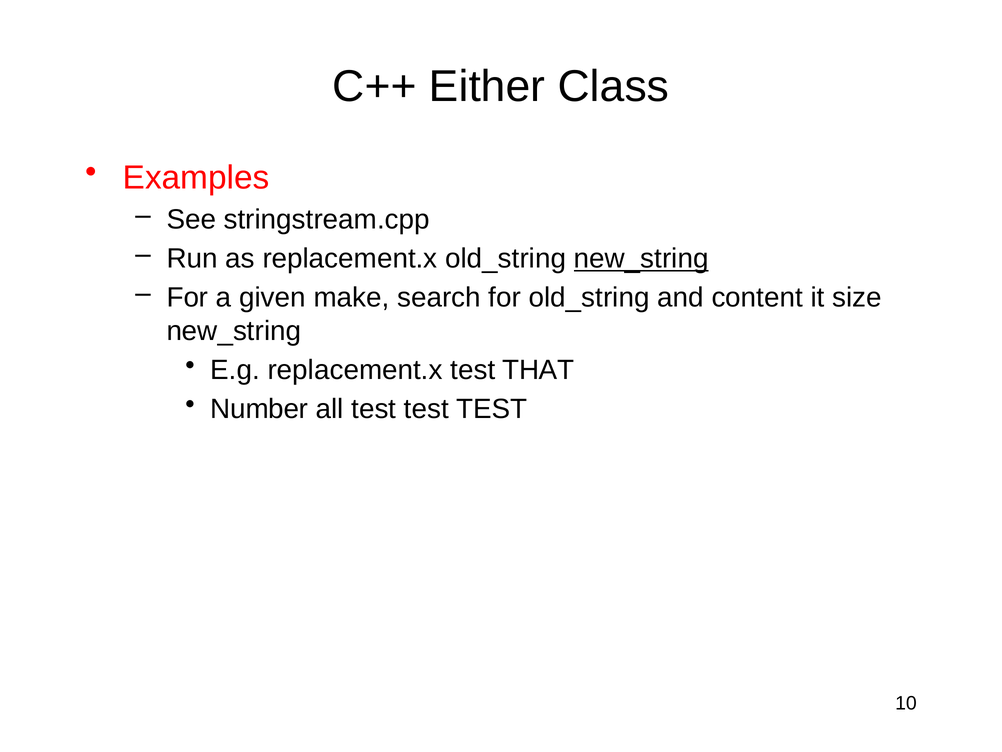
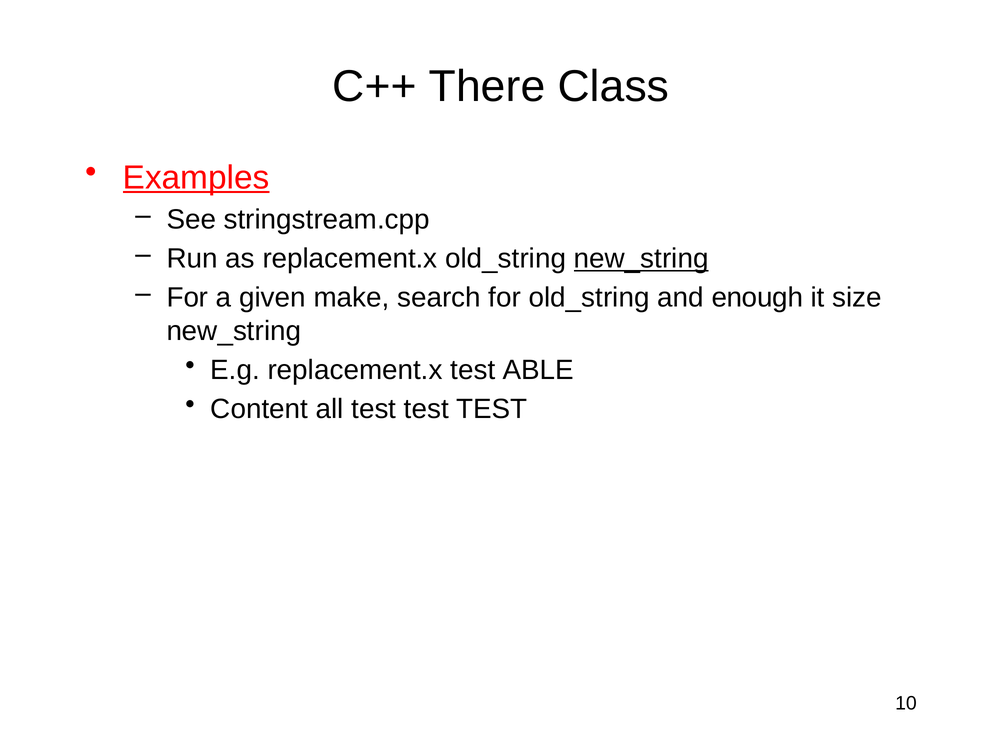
Either: Either -> There
Examples underline: none -> present
content: content -> enough
THAT: THAT -> ABLE
Number: Number -> Content
